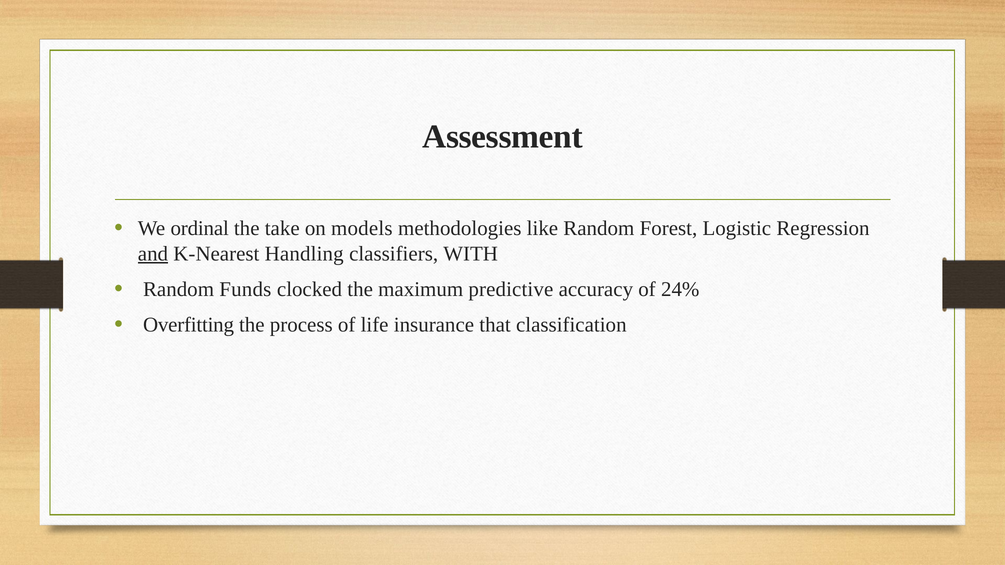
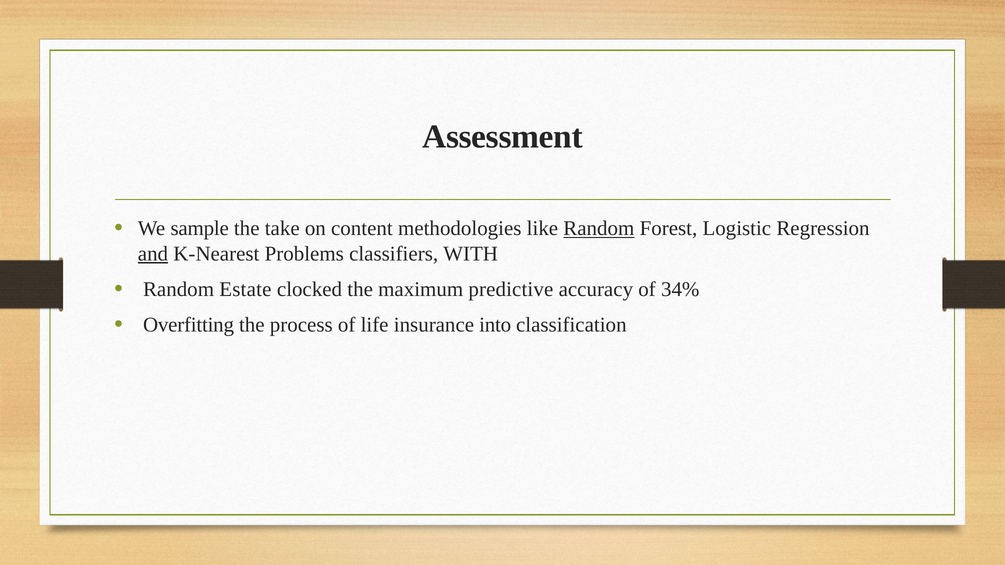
ordinal: ordinal -> sample
models: models -> content
Random at (599, 229) underline: none -> present
Handling: Handling -> Problems
Funds: Funds -> Estate
24%: 24% -> 34%
that: that -> into
